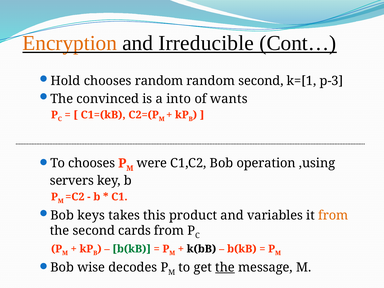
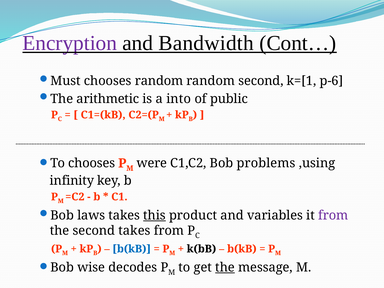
Encryption colour: orange -> purple
Irreducible: Irreducible -> Bandwidth
Hold: Hold -> Must
p-3: p-3 -> p-6
convinced: convinced -> arithmetic
wants: wants -> public
operation: operation -> problems
servers: servers -> infinity
keys: keys -> laws
this underline: none -> present
from at (333, 215) colour: orange -> purple
second cards: cards -> takes
b(kB at (132, 249) colour: green -> blue
